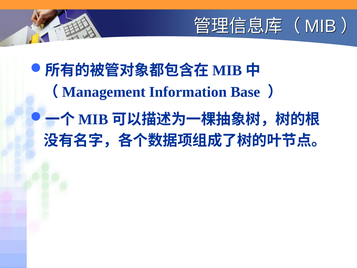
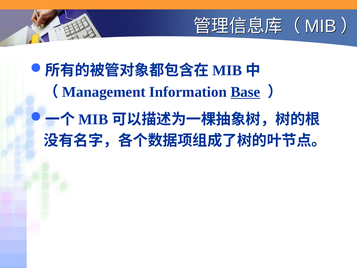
Base underline: none -> present
